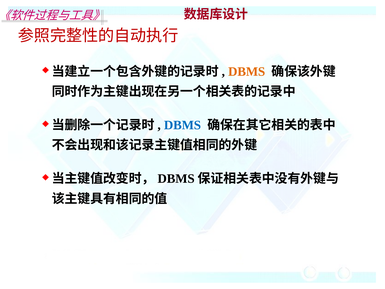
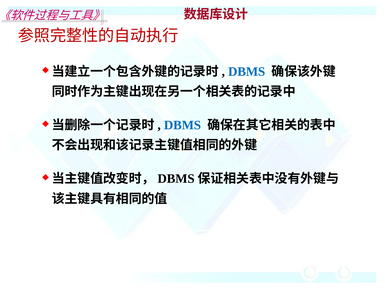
DBMS at (247, 72) colour: orange -> blue
